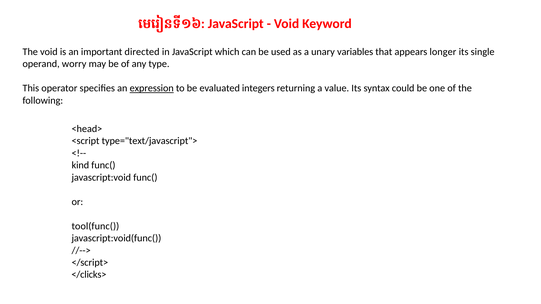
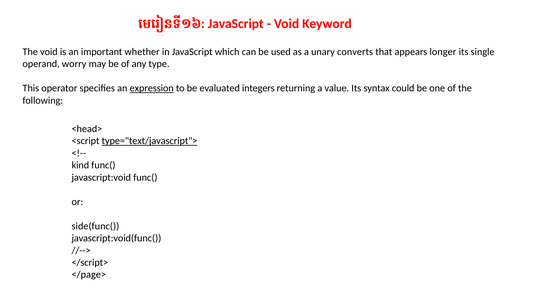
directed: directed -> whether
variables: variables -> converts
type="text/javascript"> underline: none -> present
tool(func(: tool(func( -> side(func(
</clicks>: </clicks> -> </page>
